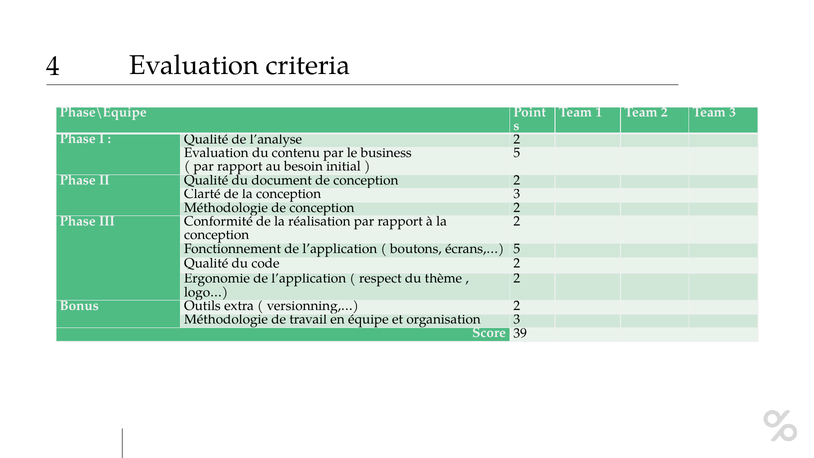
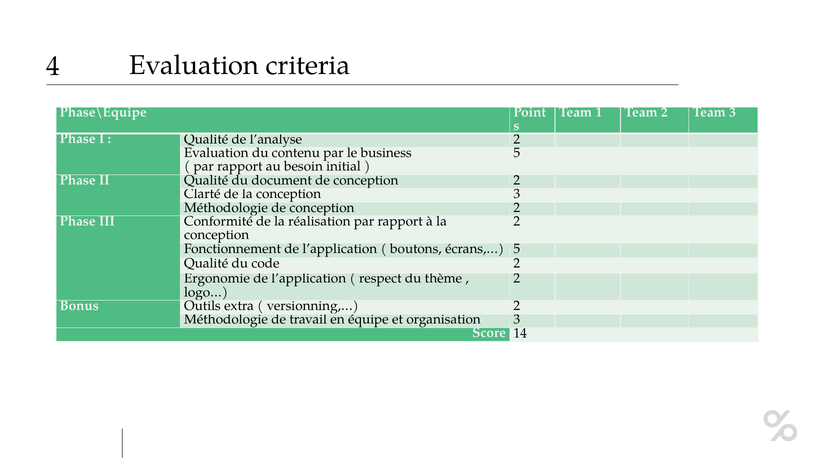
39: 39 -> 14
